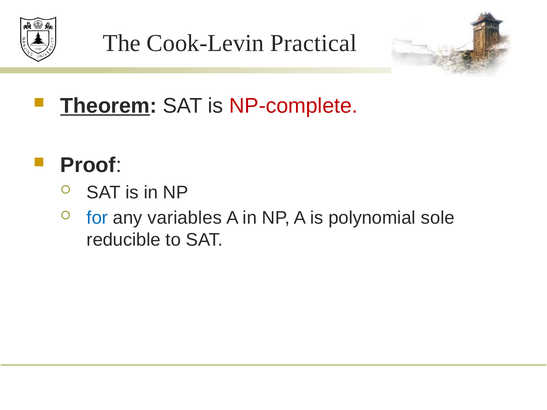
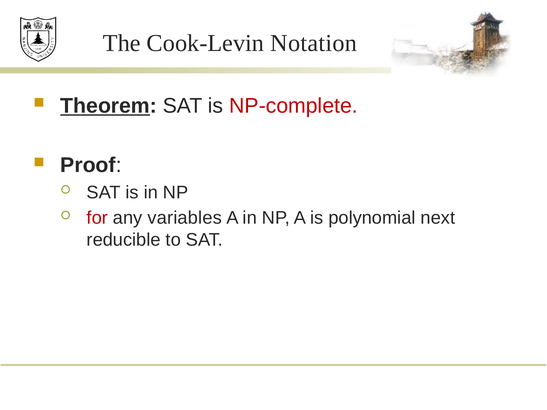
Practical: Practical -> Notation
for colour: blue -> red
sole: sole -> next
